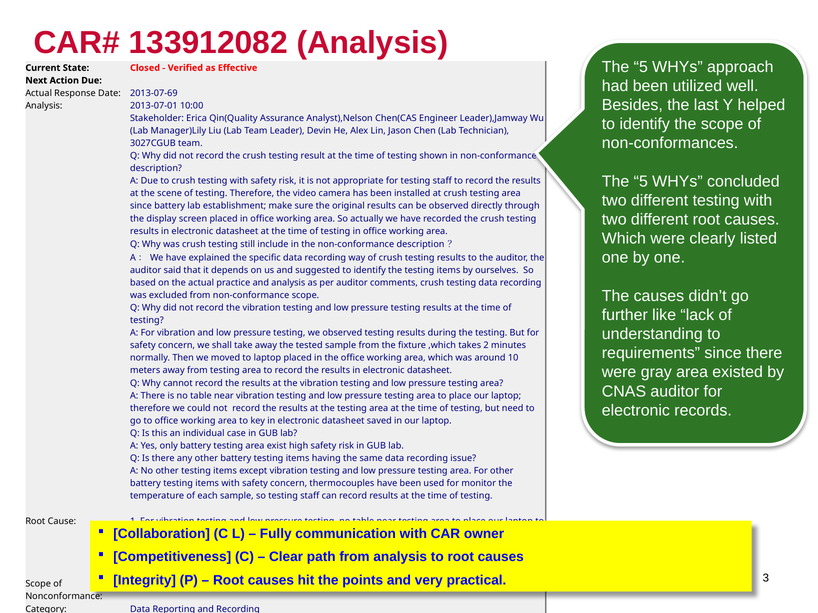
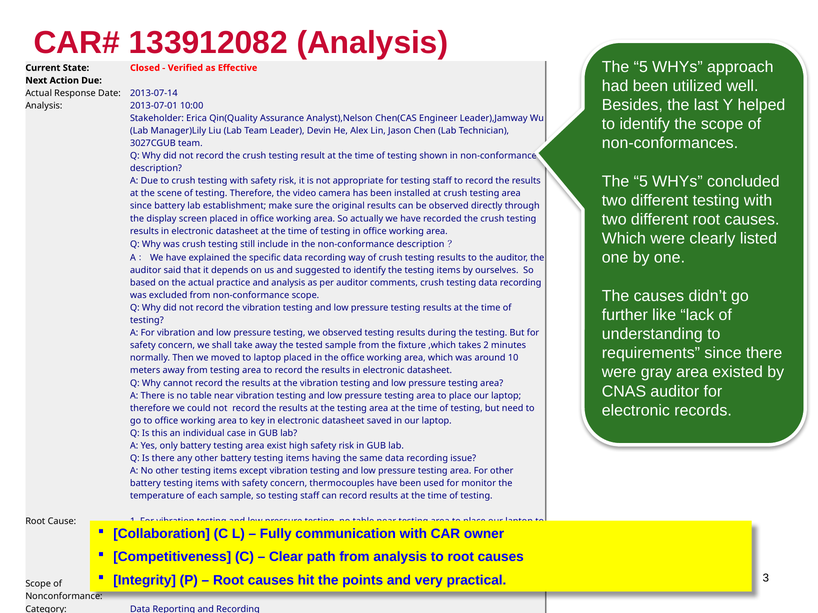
2013-07-69: 2013-07-69 -> 2013-07-14
